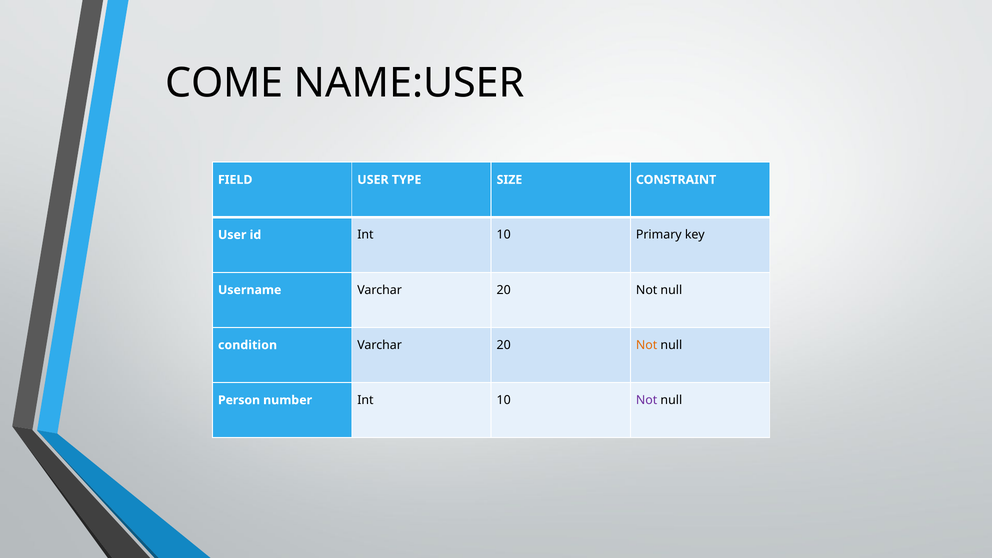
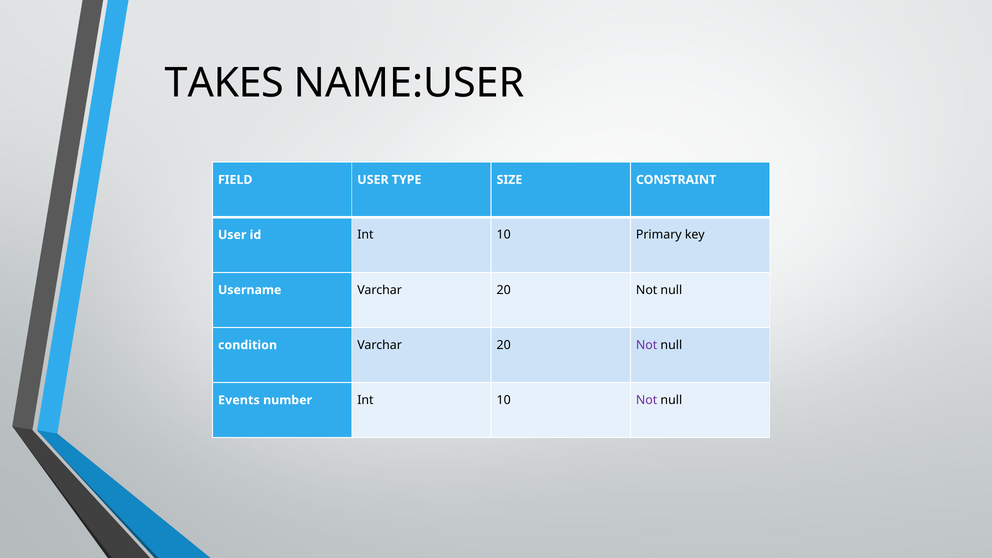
COME: COME -> TAKES
Not at (647, 345) colour: orange -> purple
Person: Person -> Events
